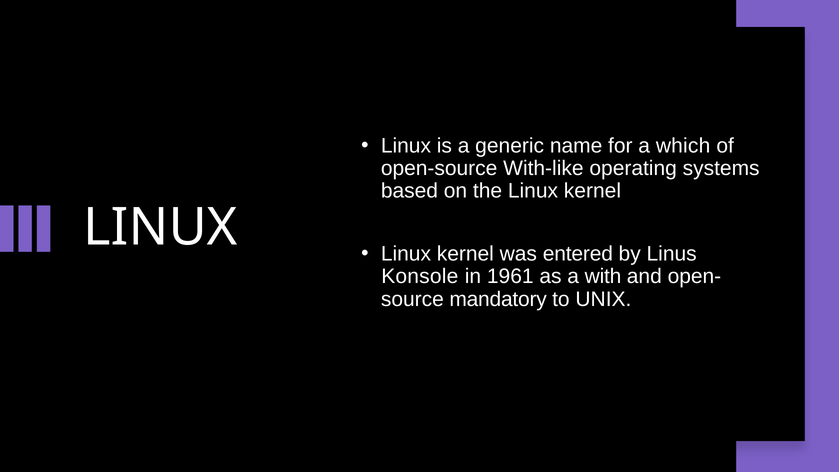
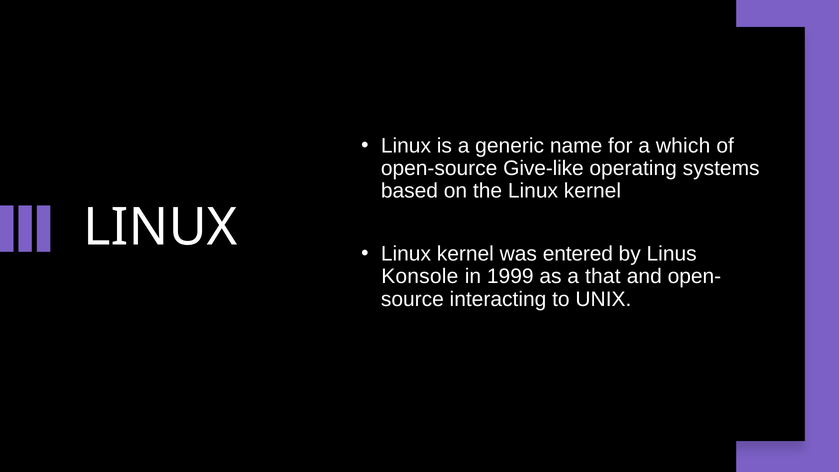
With-like: With-like -> Give-like
1961: 1961 -> 1999
with: with -> that
mandatory: mandatory -> interacting
